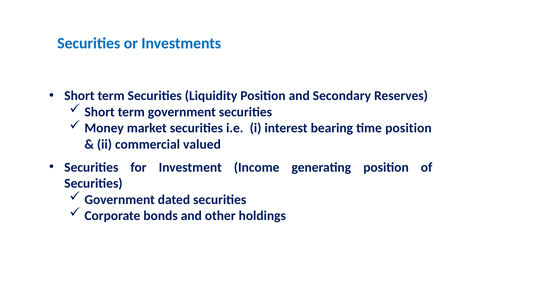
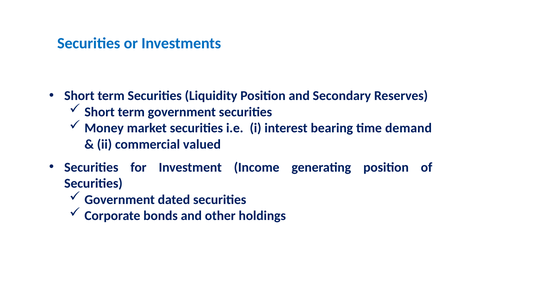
time position: position -> demand
